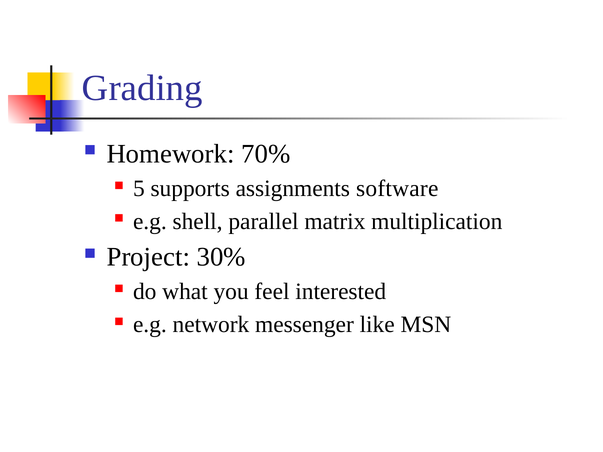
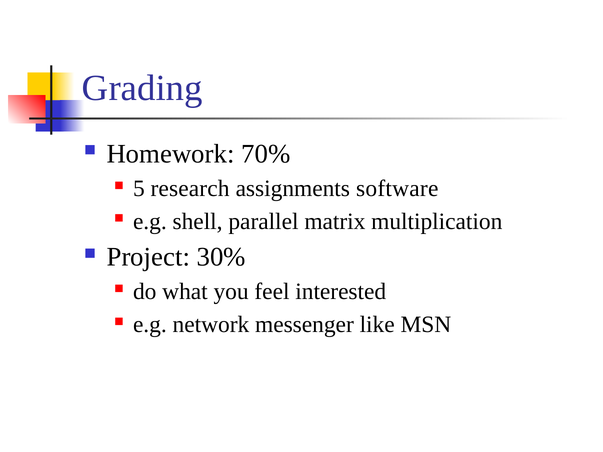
supports: supports -> research
